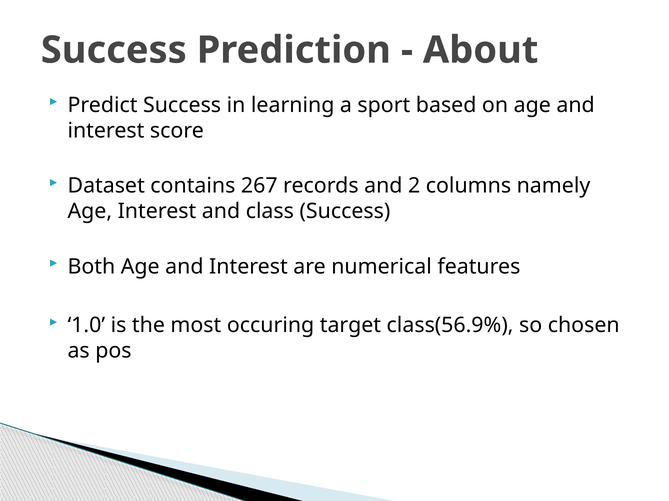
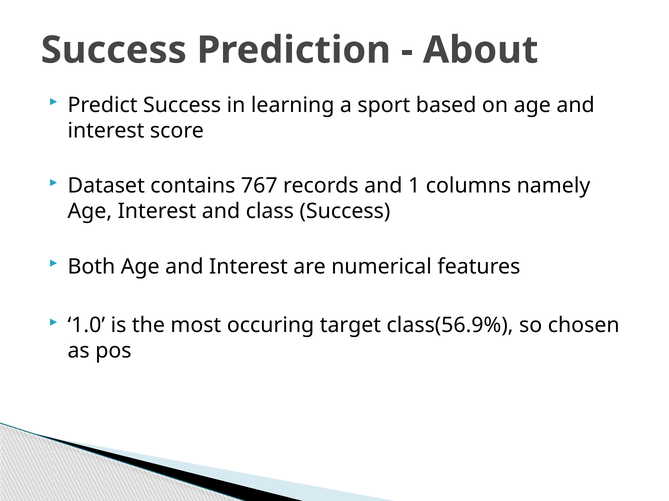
267: 267 -> 767
2: 2 -> 1
